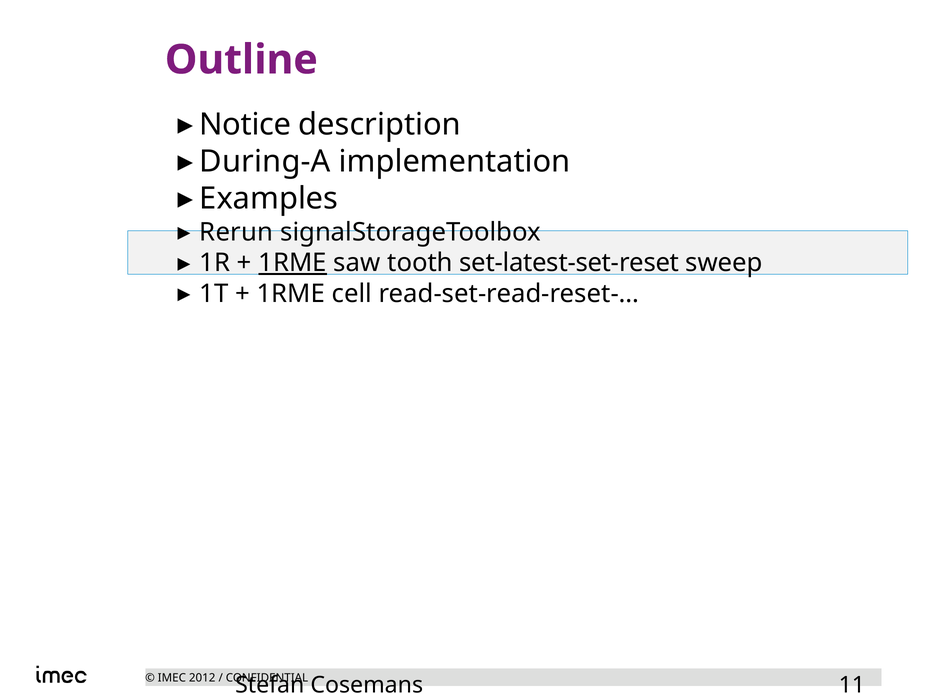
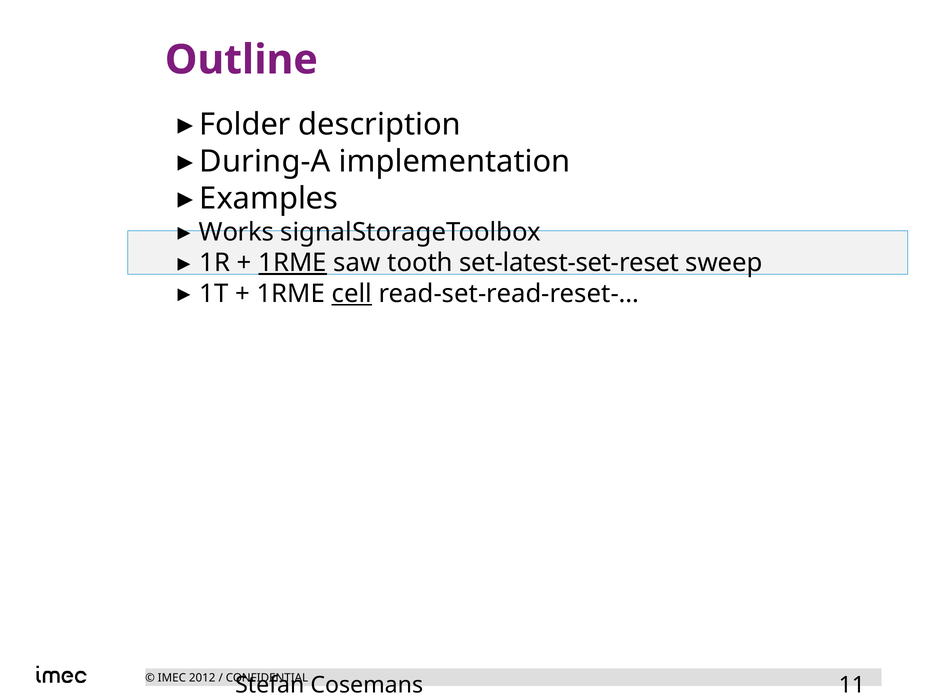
Notice: Notice -> Folder
Rerun: Rerun -> Works
cell underline: none -> present
